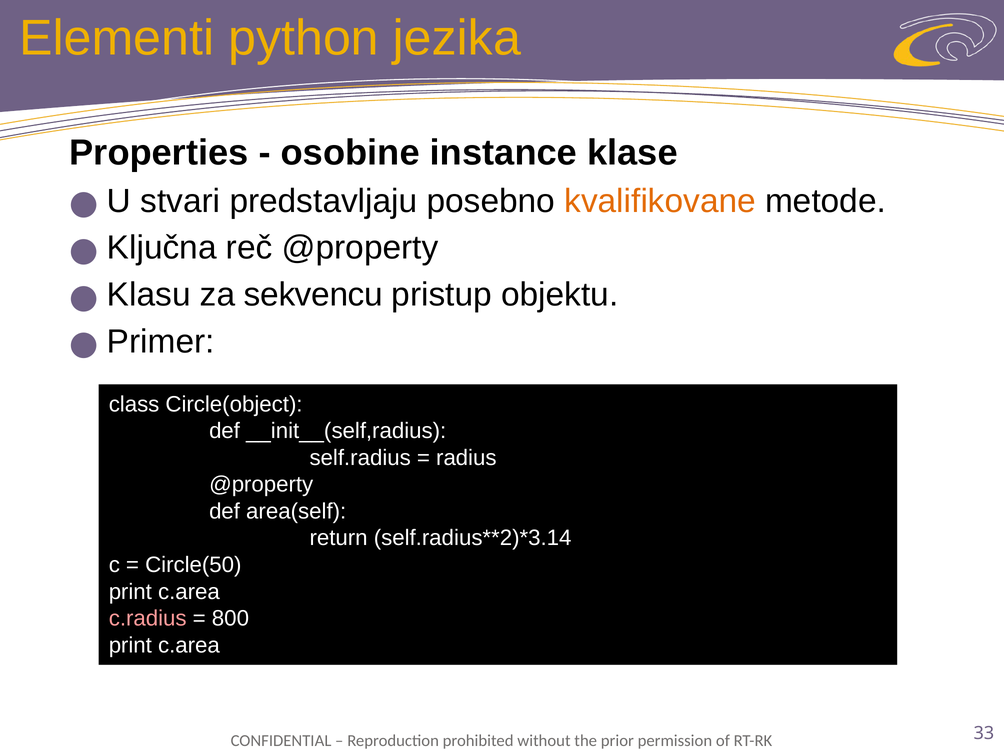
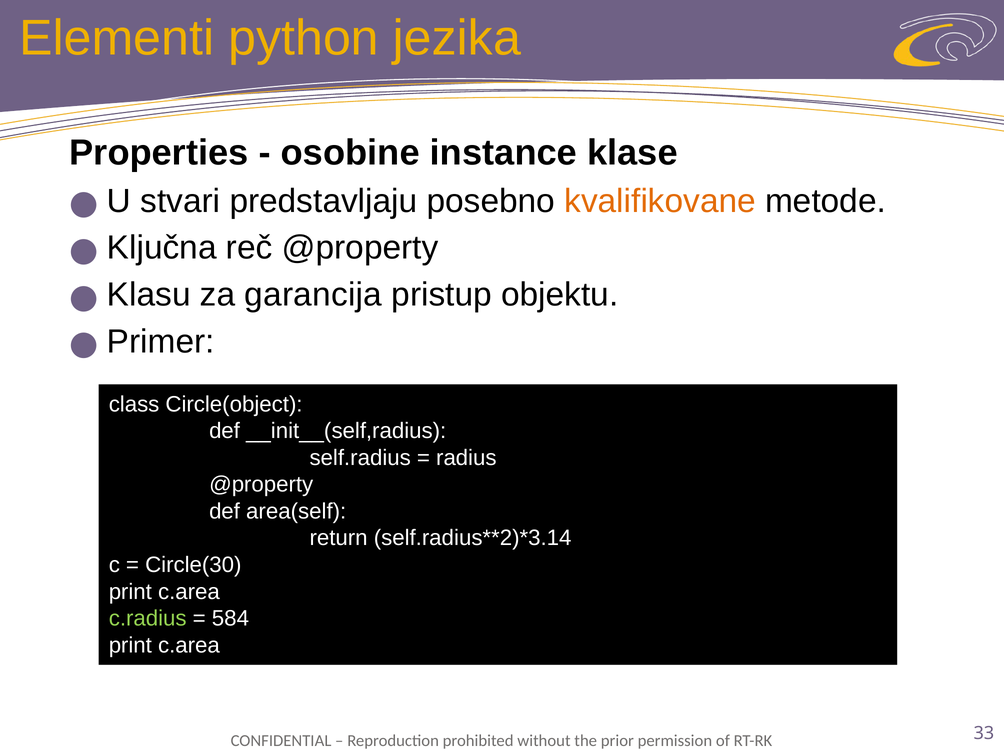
sekvencu: sekvencu -> garancija
Circle(50: Circle(50 -> Circle(30
c.radius colour: pink -> light green
800: 800 -> 584
